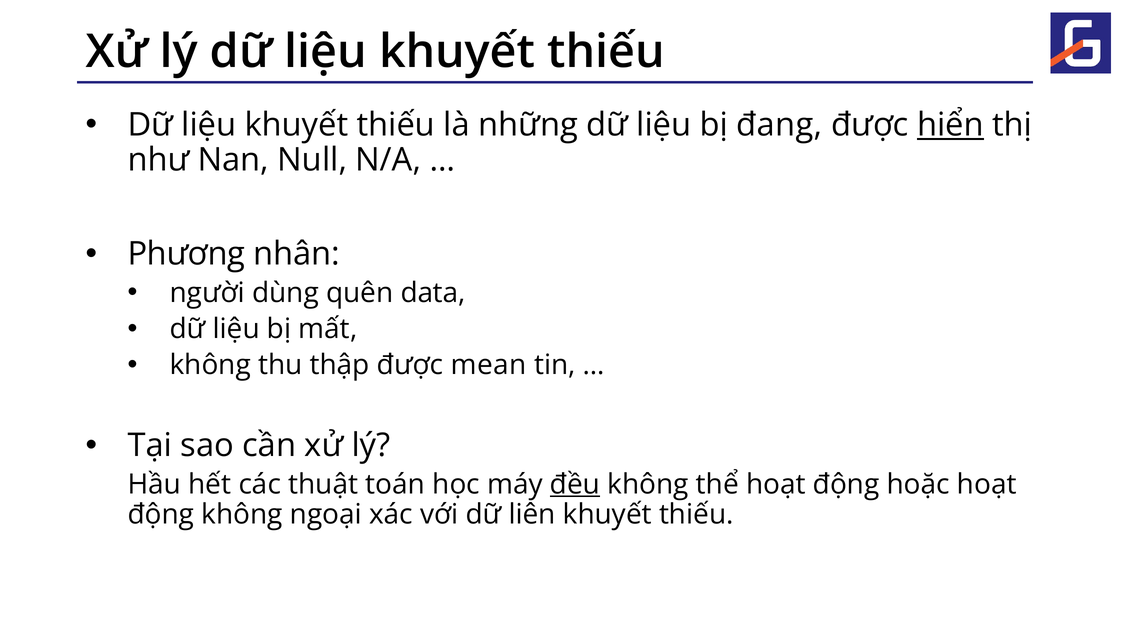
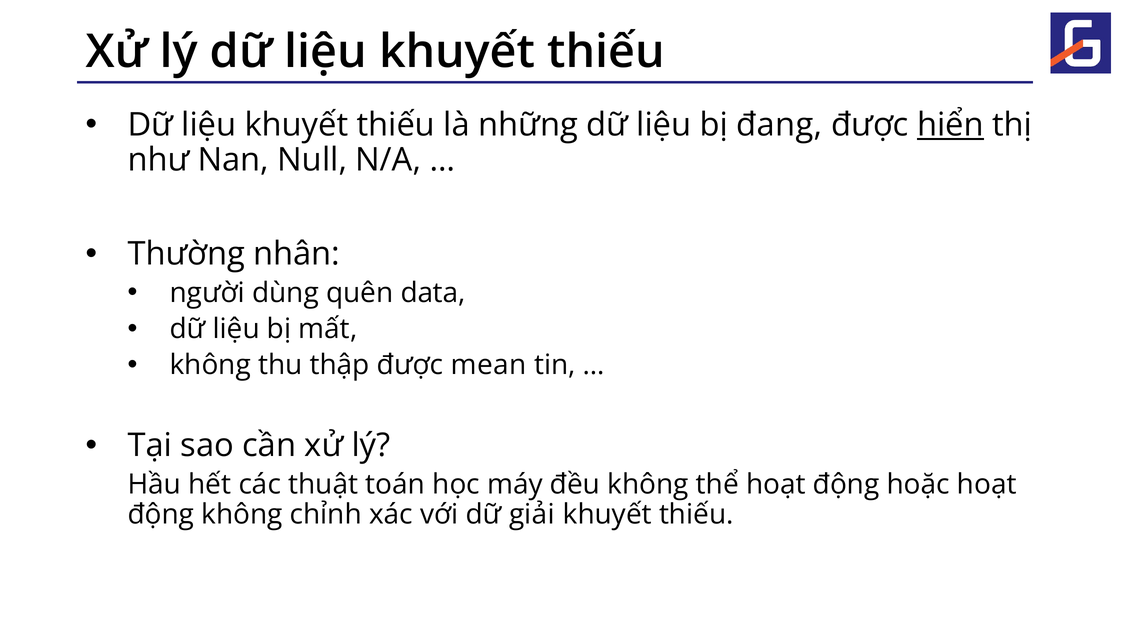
Phương: Phương -> Thường
đều underline: present -> none
ngoại: ngoại -> chỉnh
liên: liên -> giải
